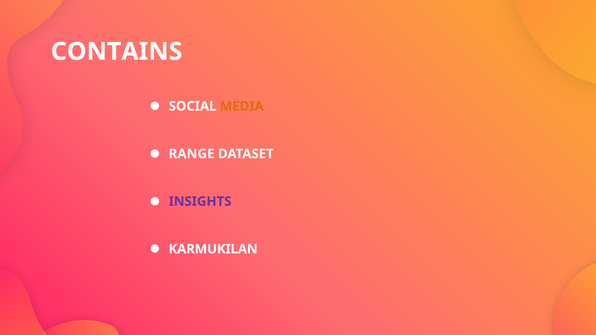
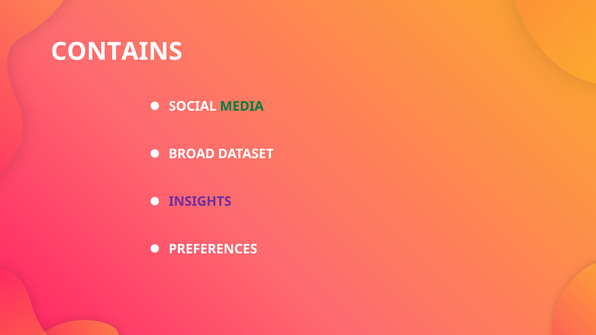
MEDIA colour: orange -> green
RANGE: RANGE -> BROAD
KARMUKILAN: KARMUKILAN -> PREFERENCES
